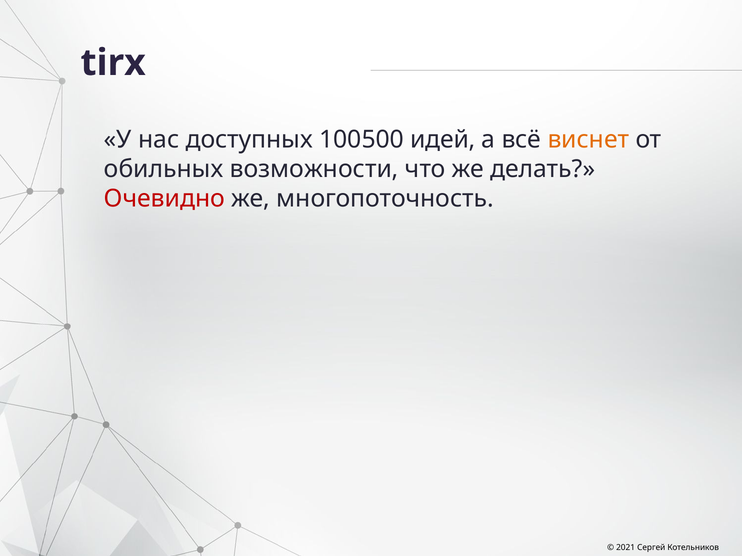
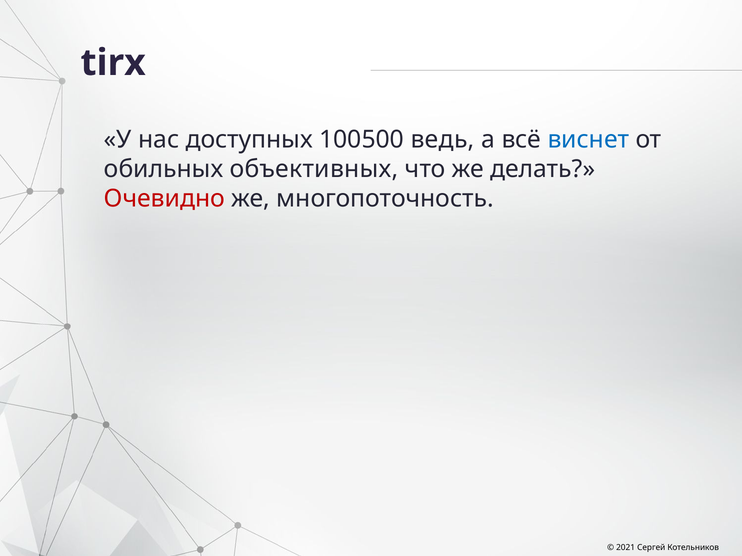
идей: идей -> ведь
виснет colour: orange -> blue
возможности: возможности -> объективных
